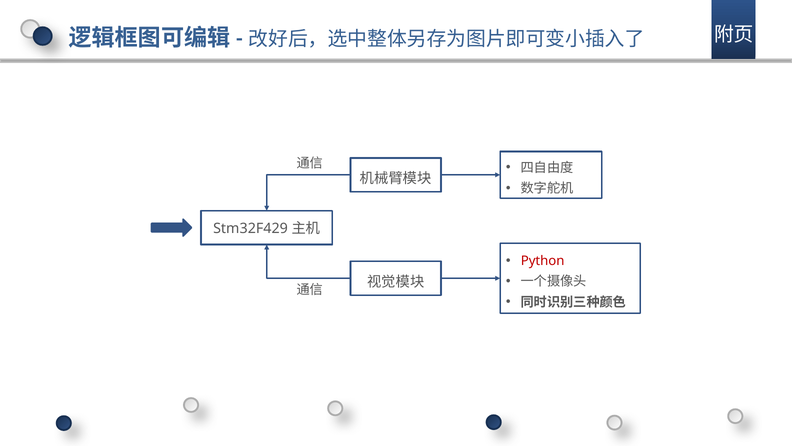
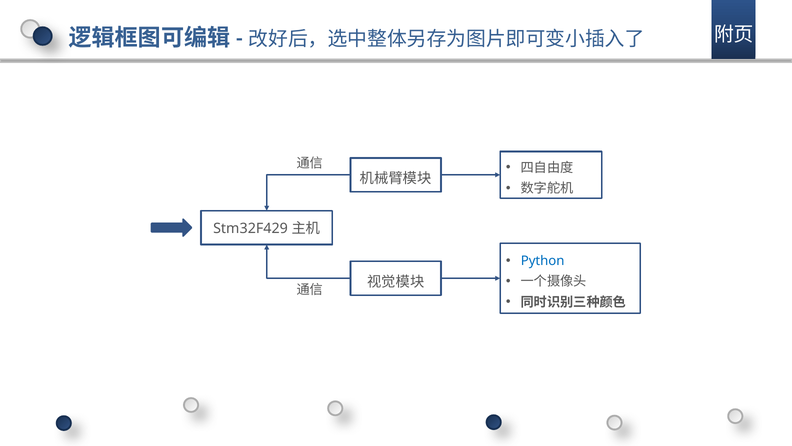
Python colour: red -> blue
